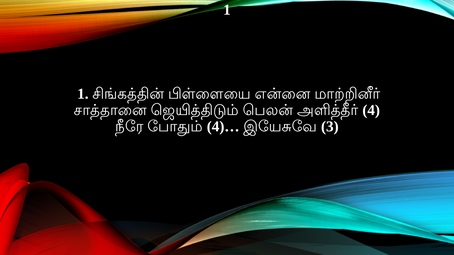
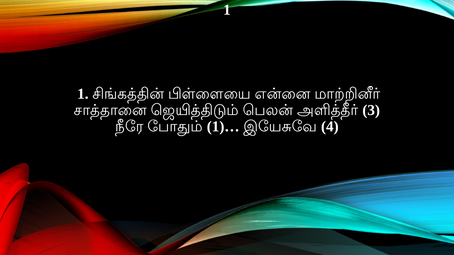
4: 4 -> 3
4)…: 4)… -> 1)…
3: 3 -> 4
